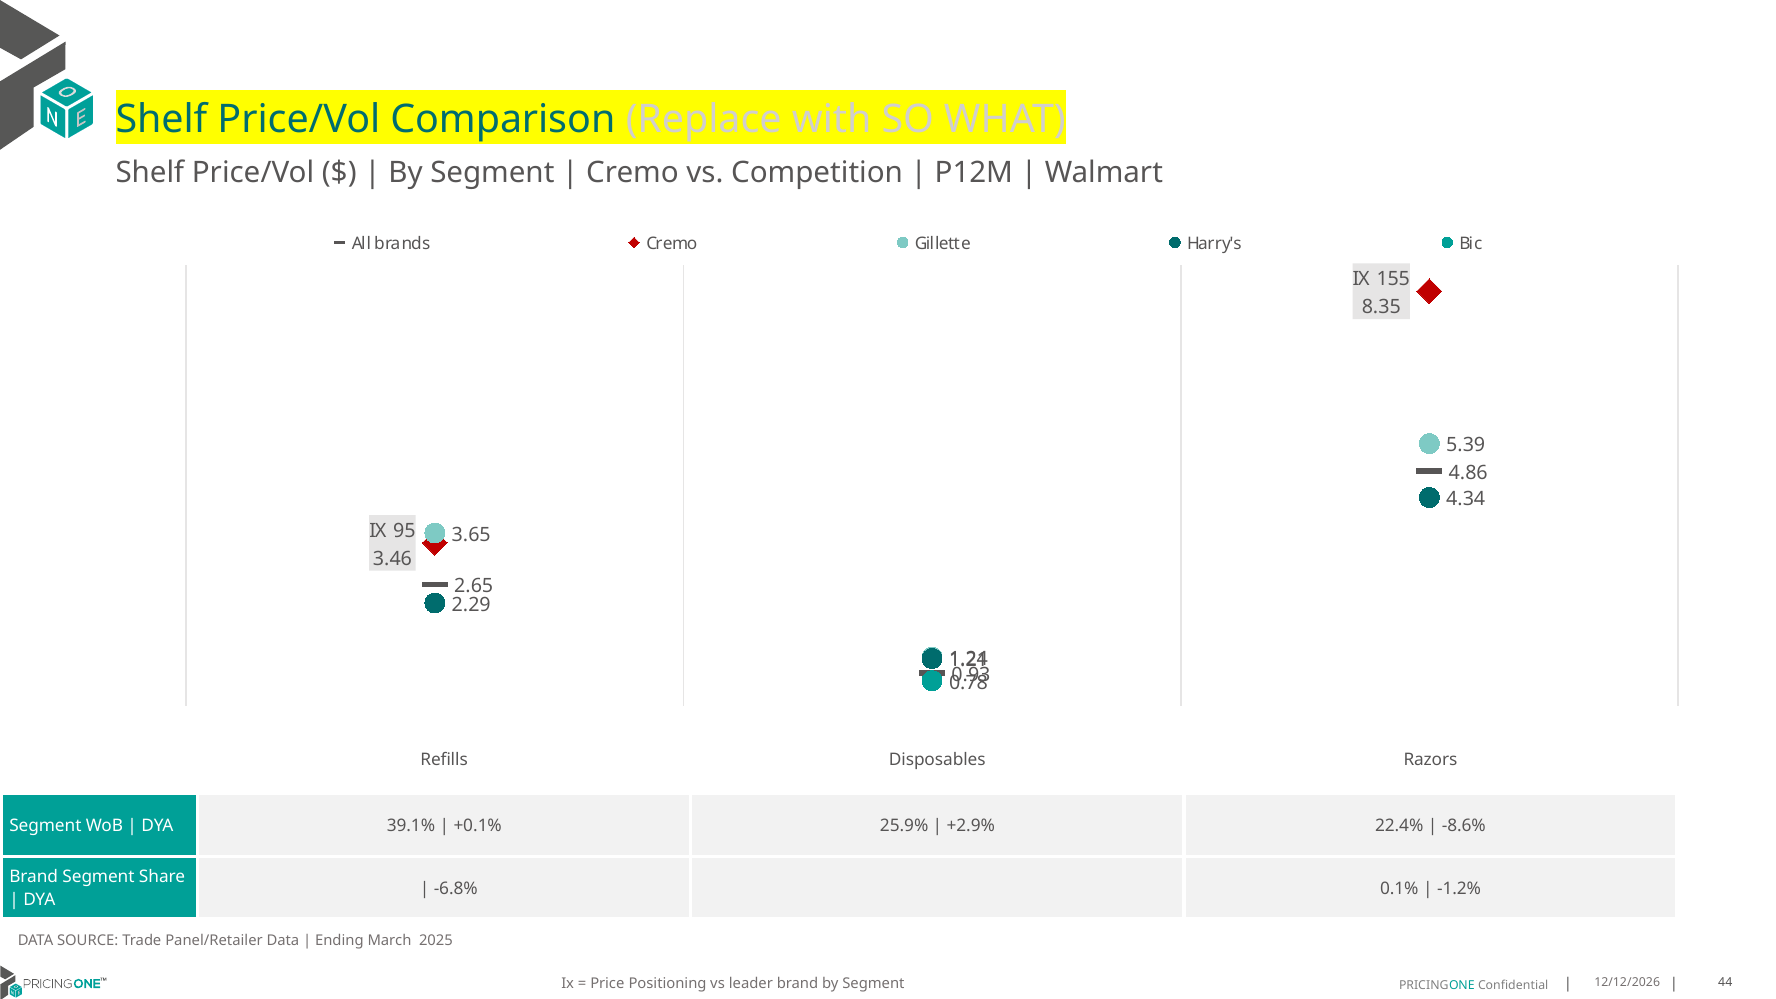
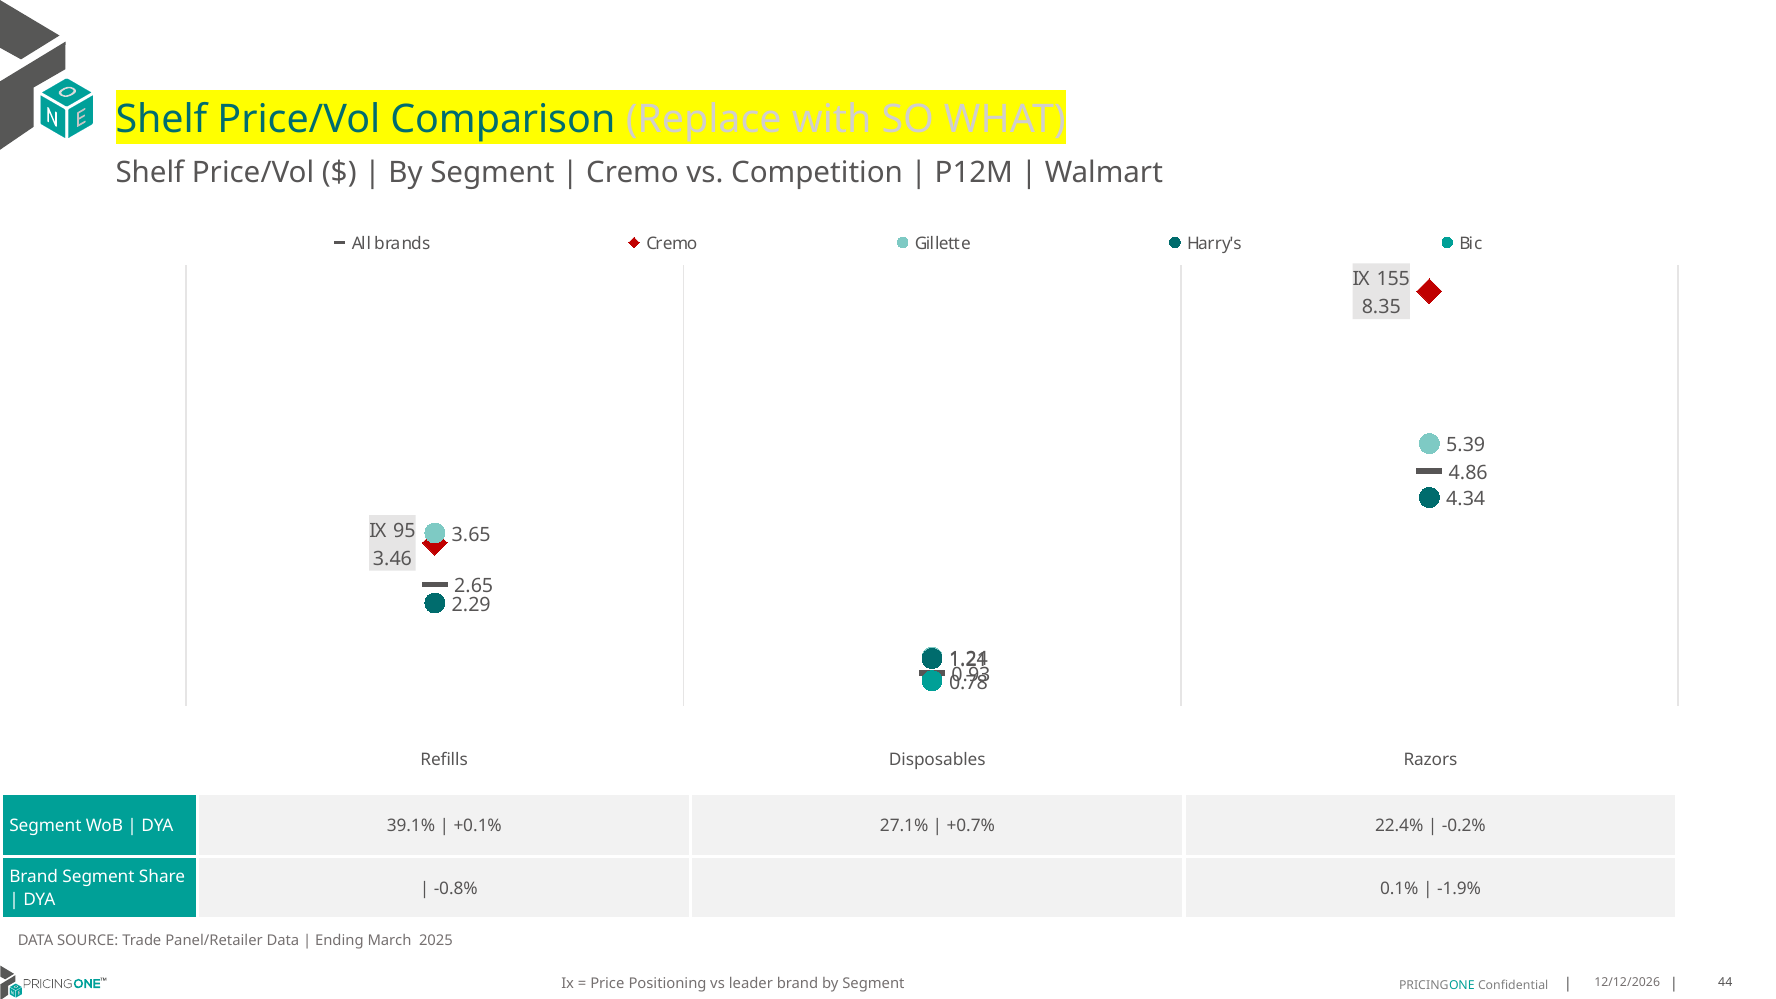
25.9%: 25.9% -> 27.1%
+2.9%: +2.9% -> +0.7%
-8.6%: -8.6% -> -0.2%
-6.8%: -6.8% -> -0.8%
-1.2%: -1.2% -> -1.9%
